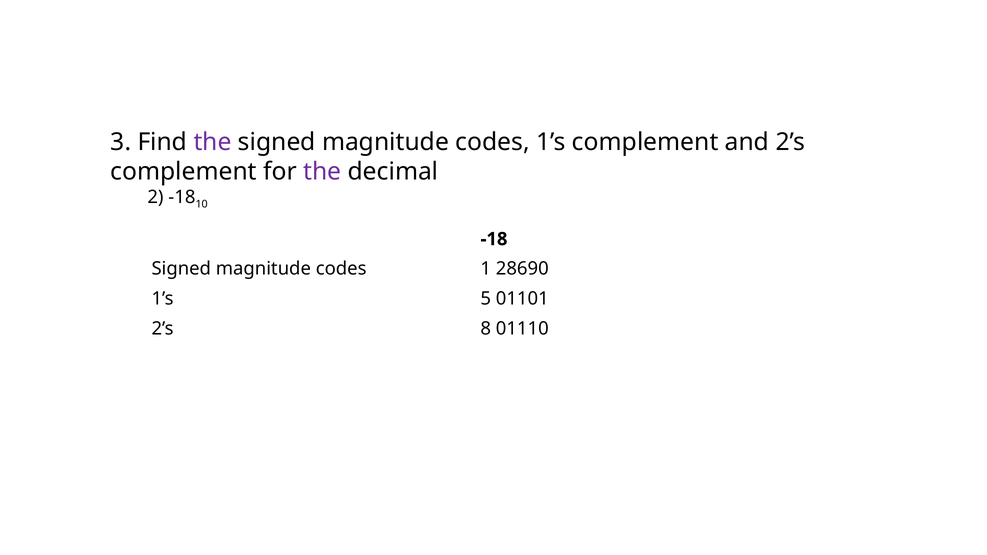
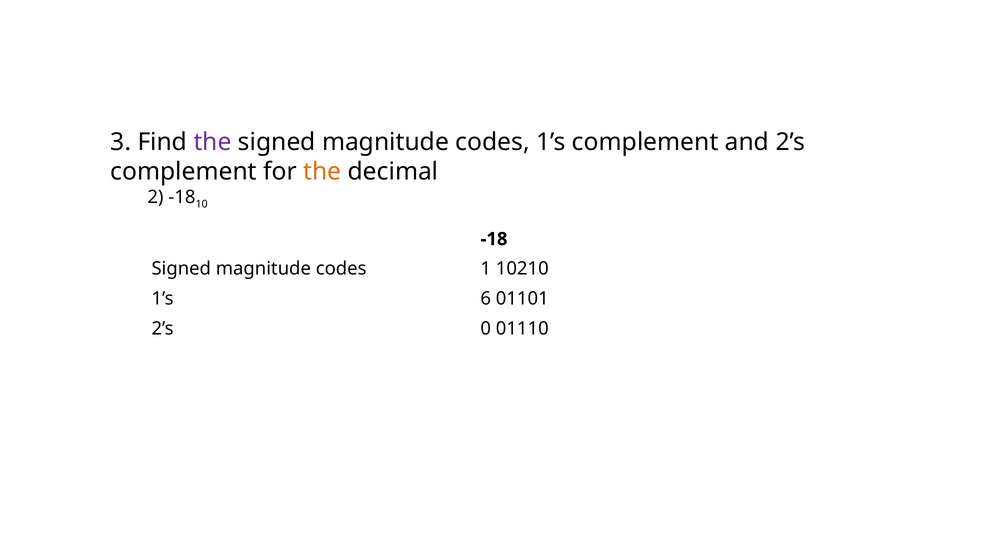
the at (322, 172) colour: purple -> orange
28690: 28690 -> 10210
5: 5 -> 6
8: 8 -> 0
